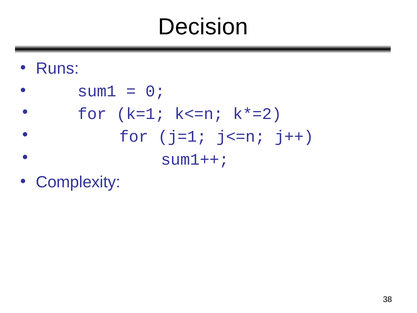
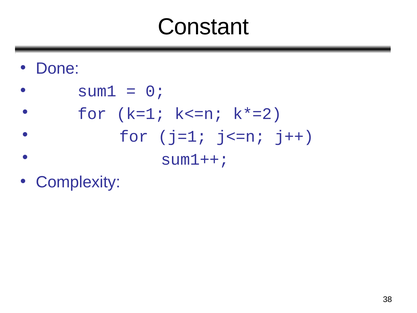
Decision: Decision -> Constant
Runs: Runs -> Done
